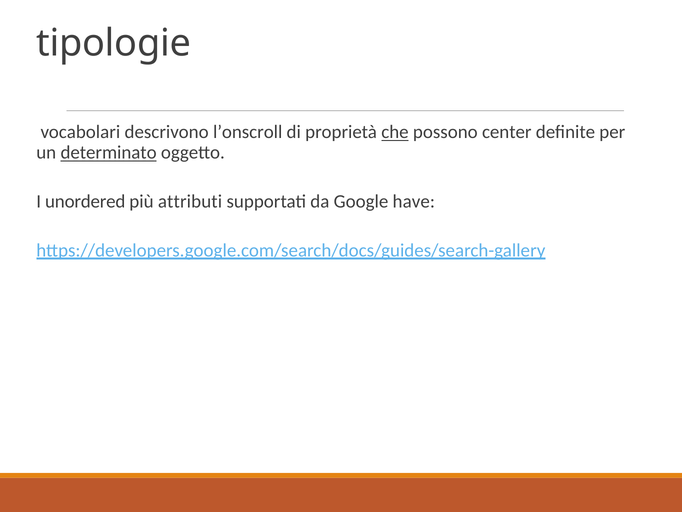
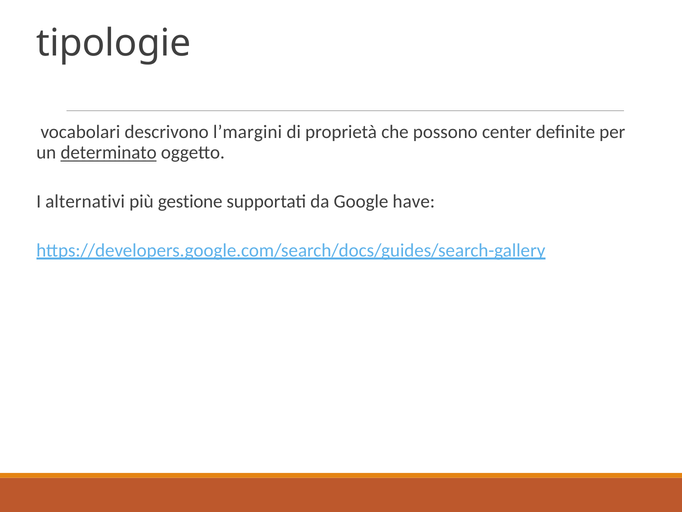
l’onscroll: l’onscroll -> l’margini
che underline: present -> none
unordered: unordered -> alternativi
attributi: attributi -> gestione
